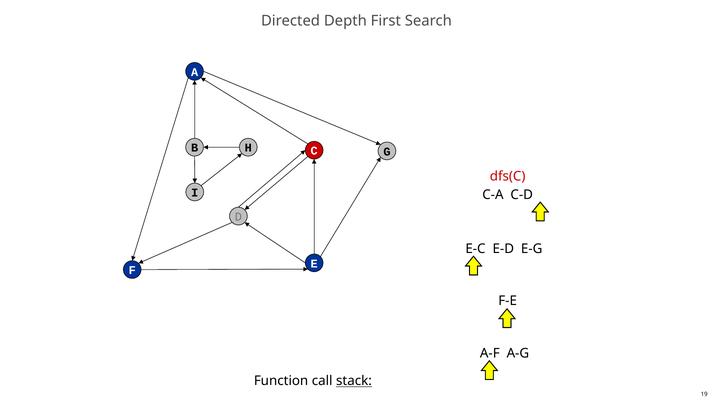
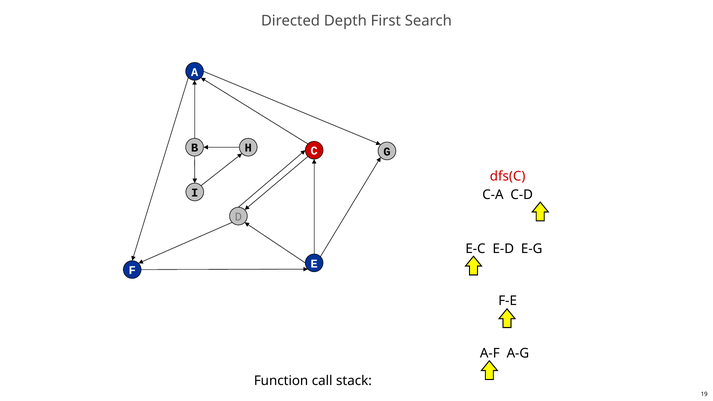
stack underline: present -> none
